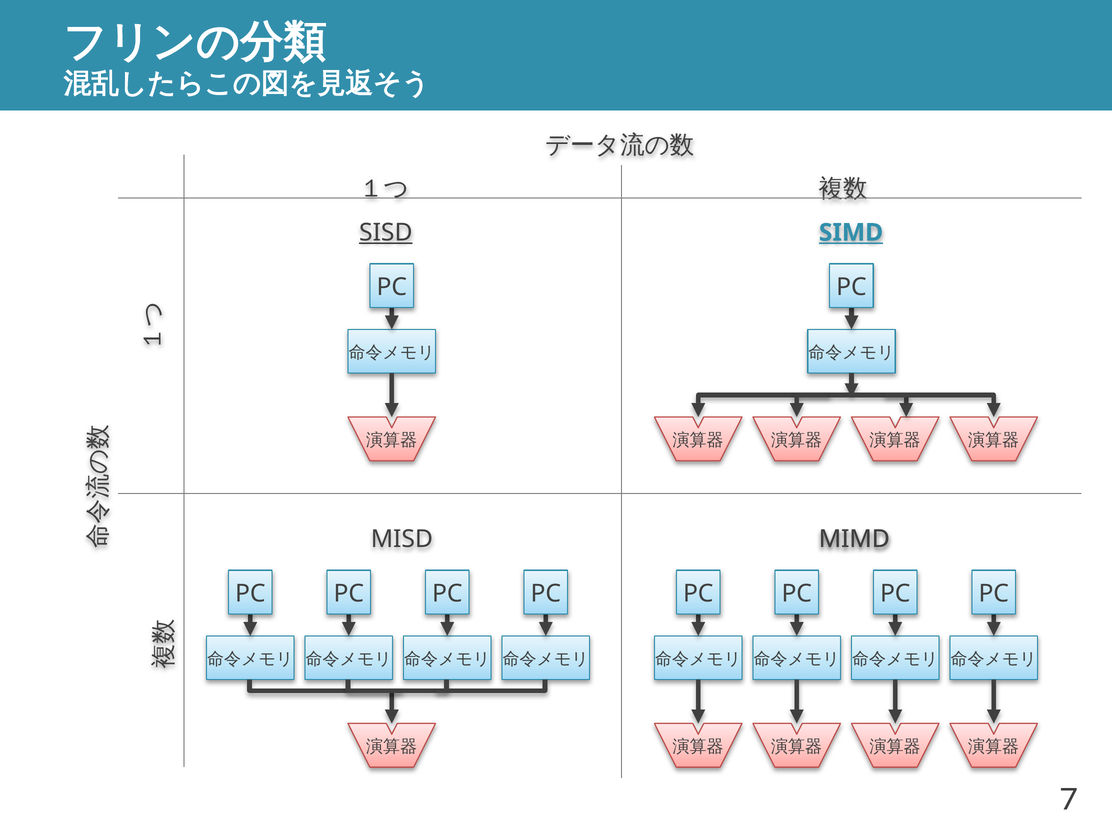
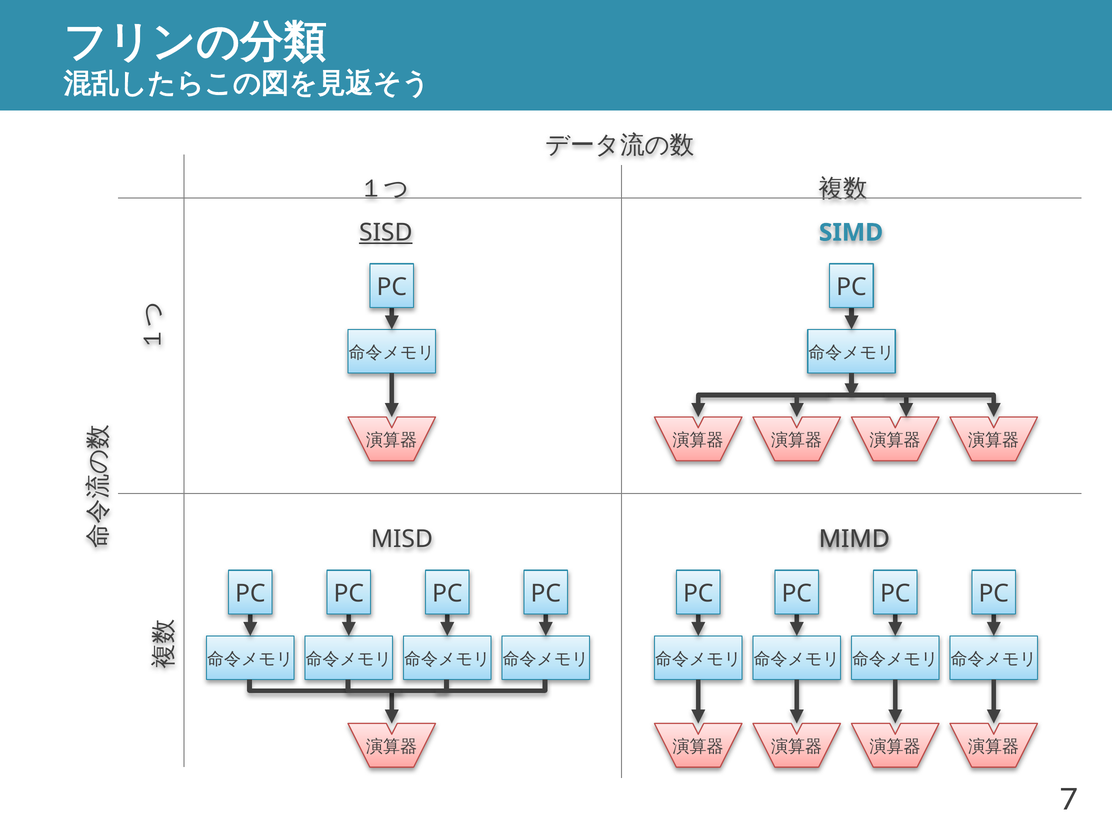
SIMD underline: present -> none
